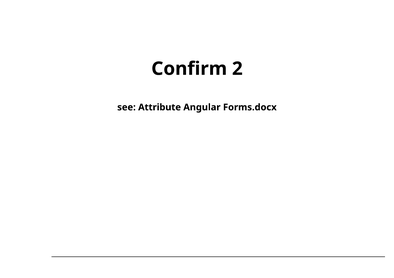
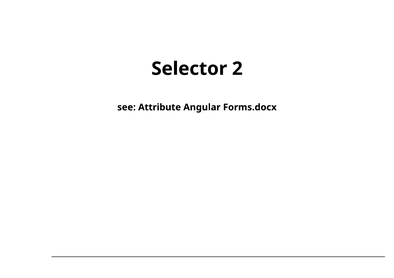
Confirm: Confirm -> Selector
